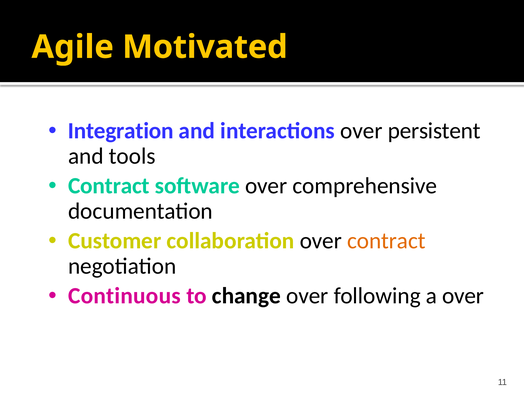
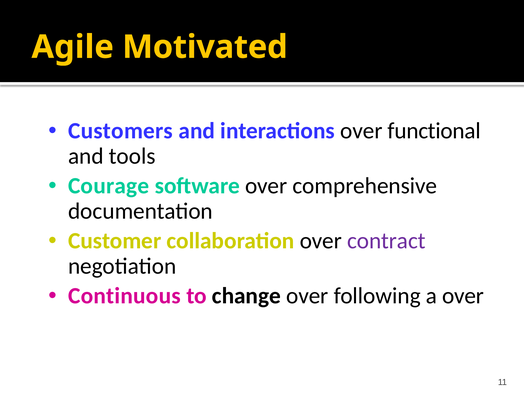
Integration: Integration -> Customers
persistent: persistent -> functional
Contract at (109, 186): Contract -> Courage
contract at (386, 241) colour: orange -> purple
